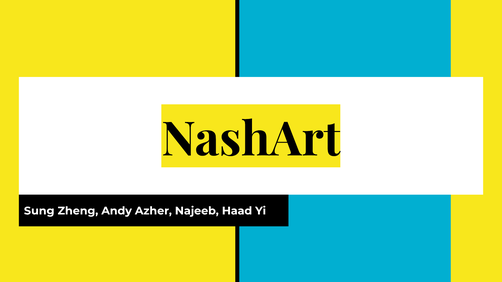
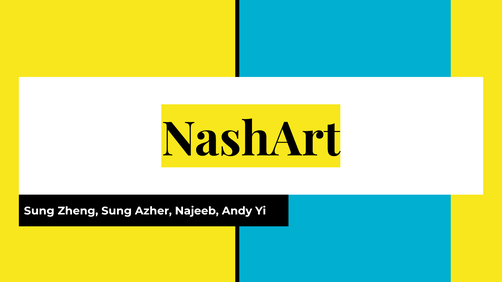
Zheng Andy: Andy -> Sung
Haad: Haad -> Andy
